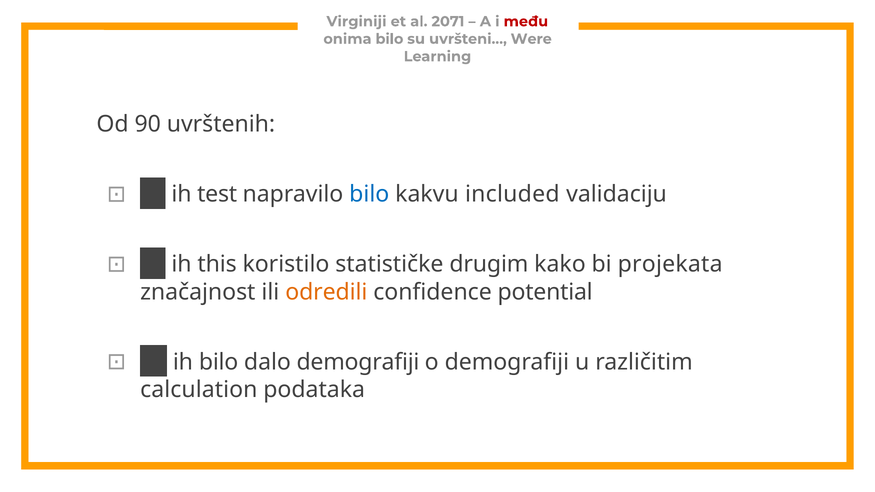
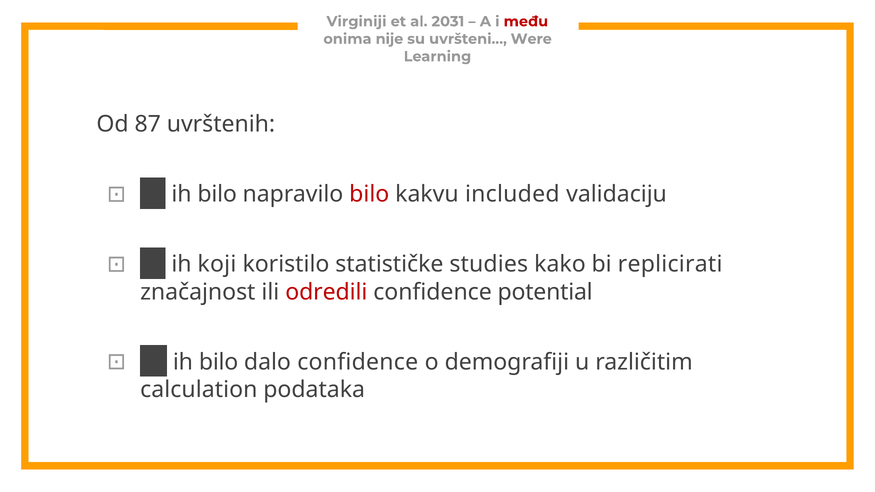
2071: 2071 -> 2031
onima bilo: bilo -> nije
90: 90 -> 87
test at (217, 194): test -> bilo
bilo at (369, 194) colour: blue -> red
this: this -> koji
drugim: drugim -> studies
projekata: projekata -> replicirati
odredili colour: orange -> red
dalo demografiji: demografiji -> confidence
